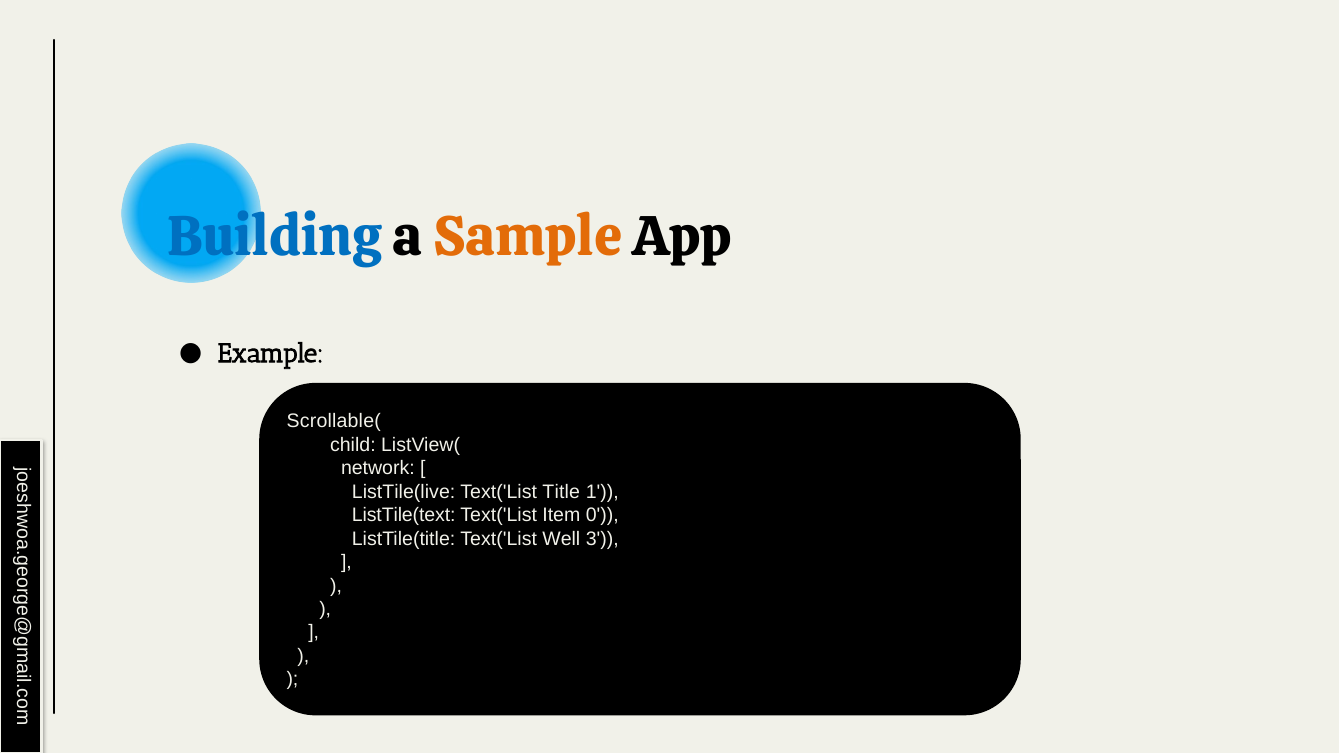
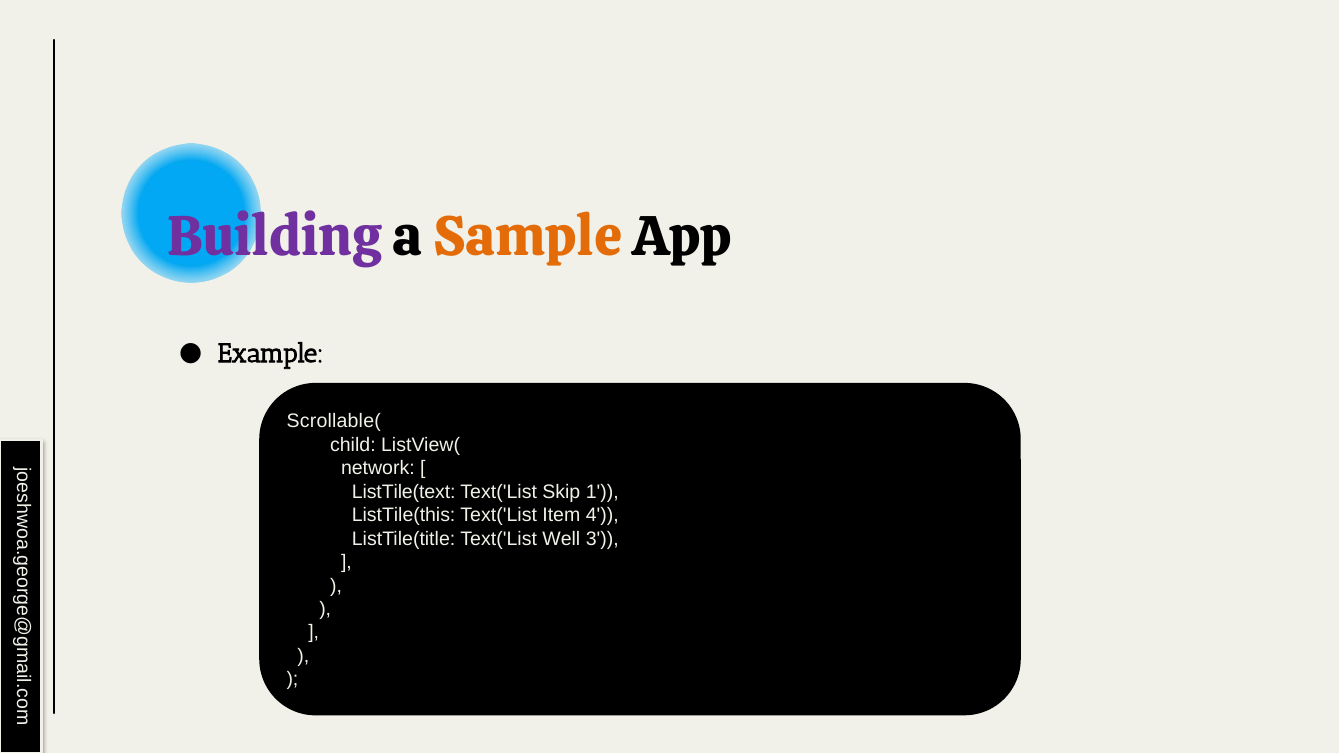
Building colour: blue -> purple
ListTile(live: ListTile(live -> ListTile(text
Title: Title -> Skip
ListTile(text: ListTile(text -> ListTile(this
0: 0 -> 4
